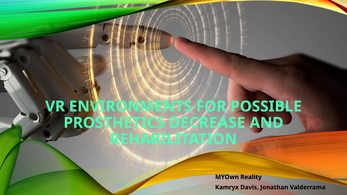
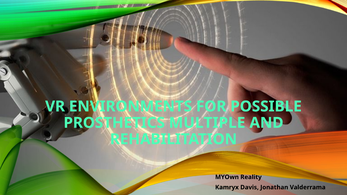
DECREASE: DECREASE -> MULTIPLE
